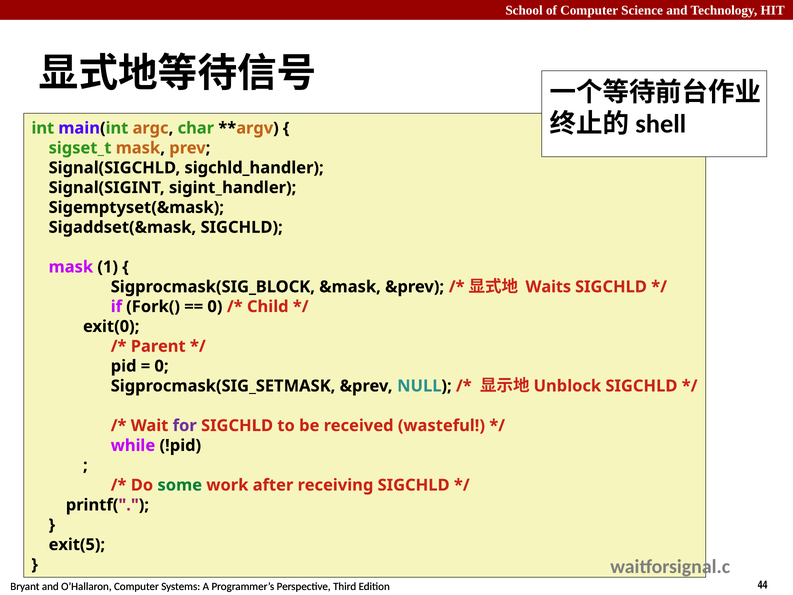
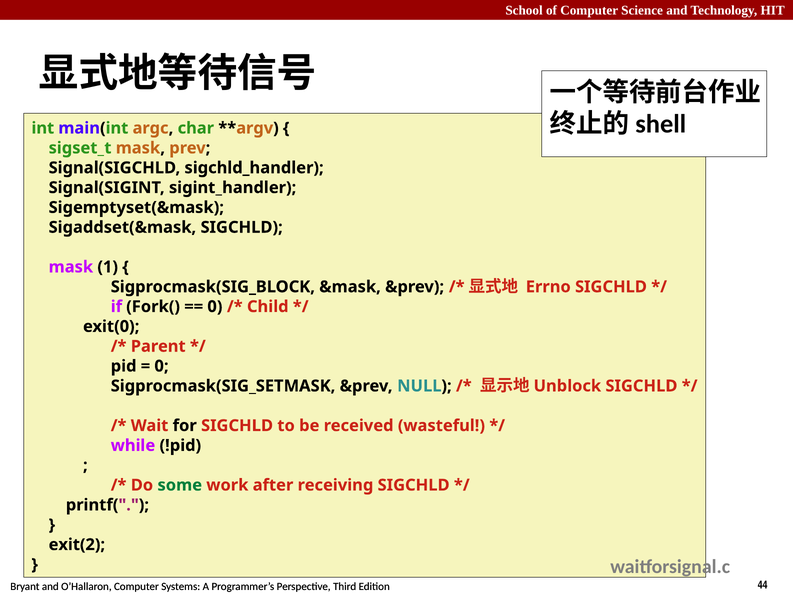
Waits: Waits -> Errno
for colour: purple -> black
exit(5: exit(5 -> exit(2
